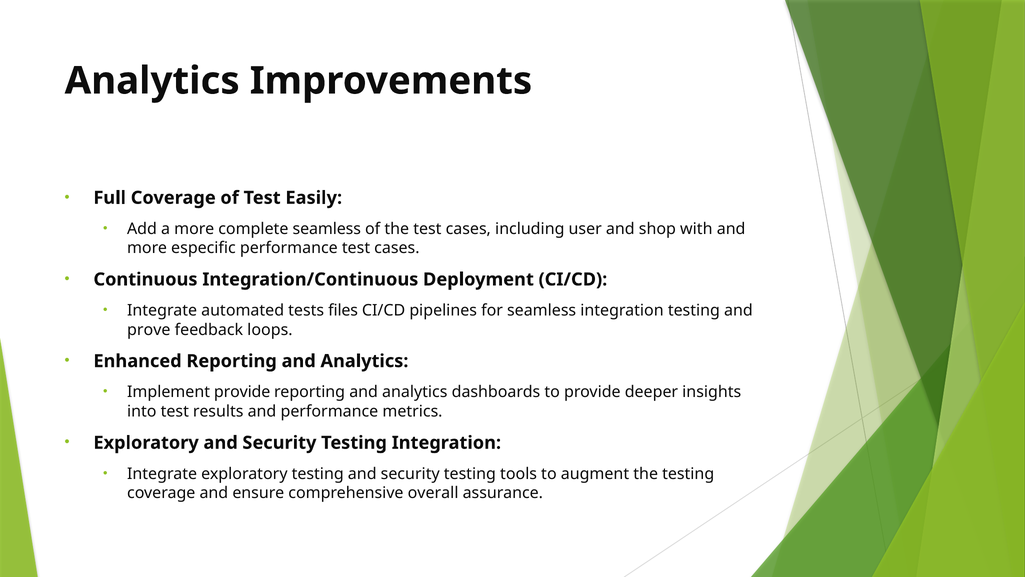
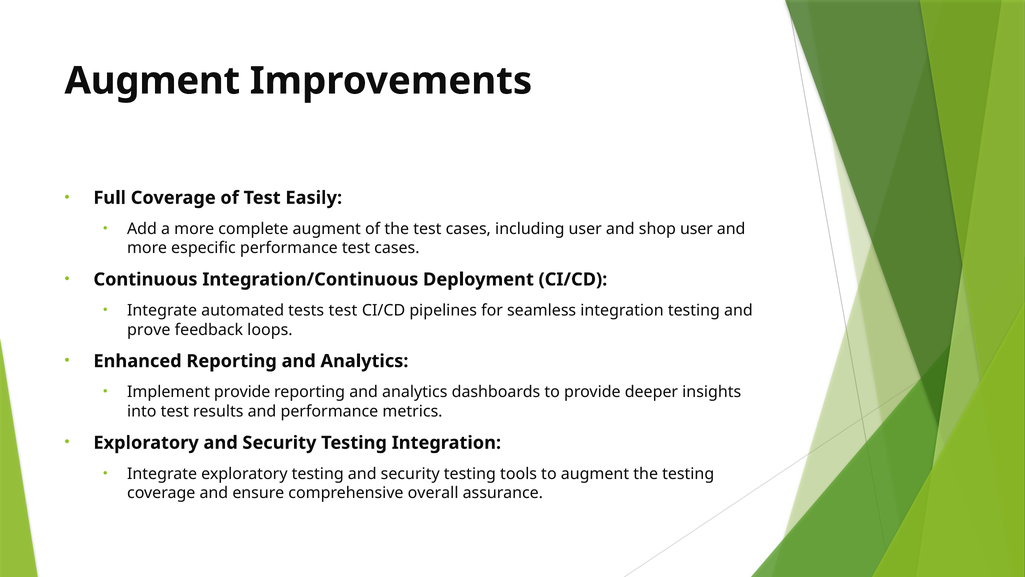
Analytics at (152, 81): Analytics -> Augment
complete seamless: seamless -> augment
shop with: with -> user
tests files: files -> test
